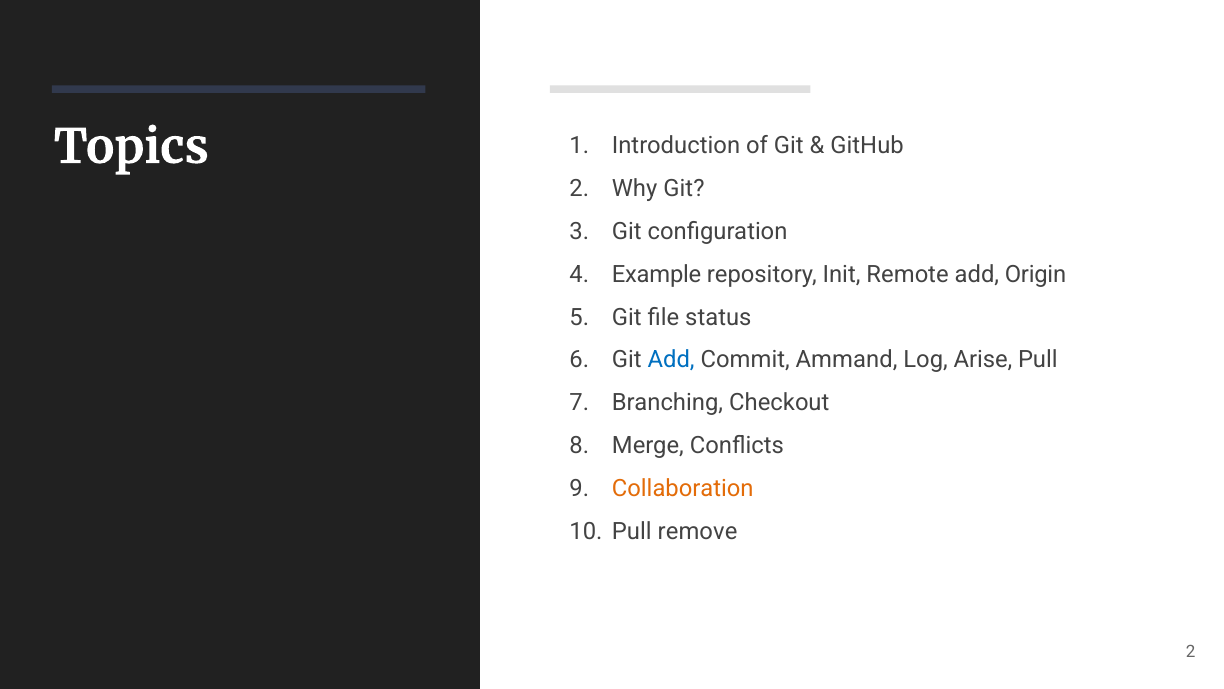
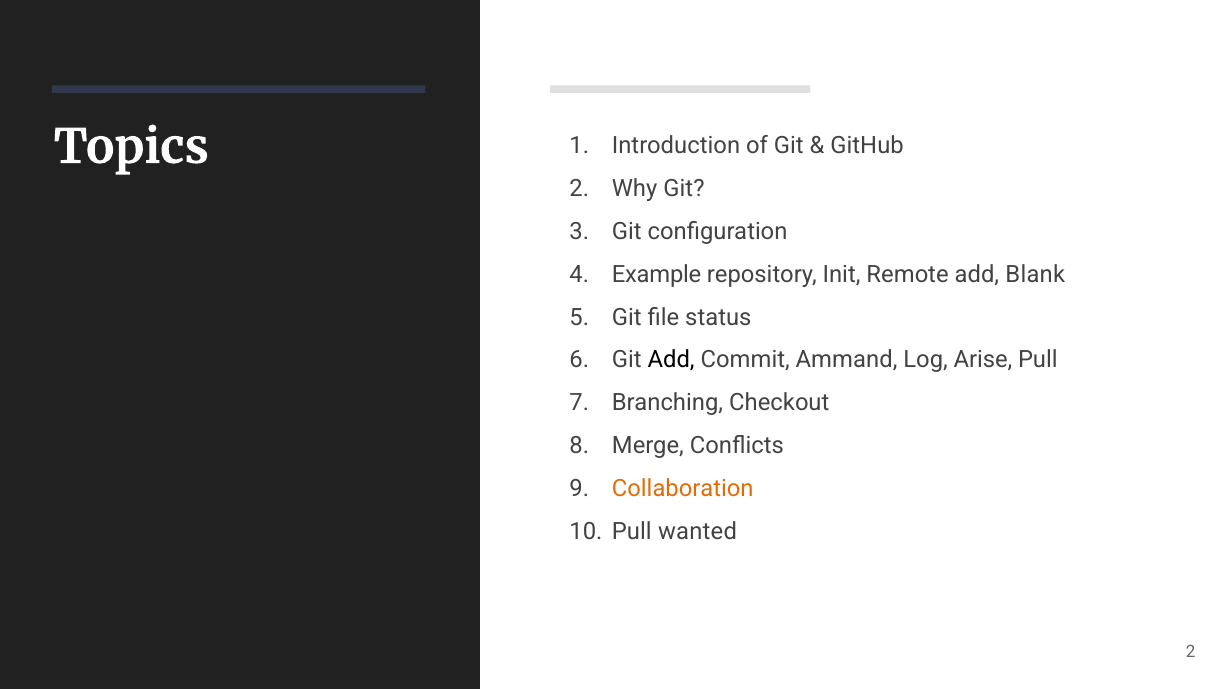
Origin: Origin -> Blank
Add at (671, 360) colour: blue -> black
remove: remove -> wanted
